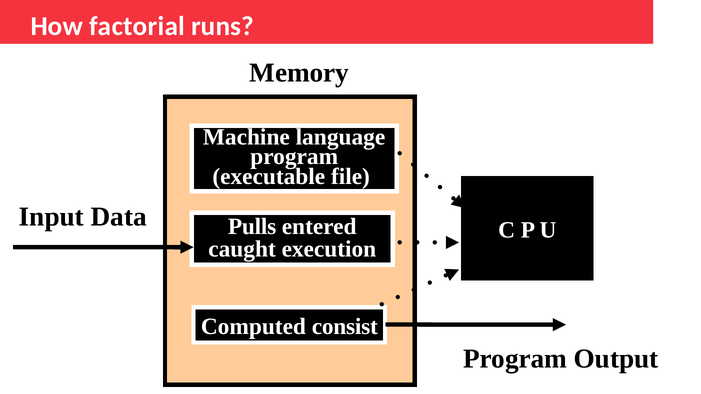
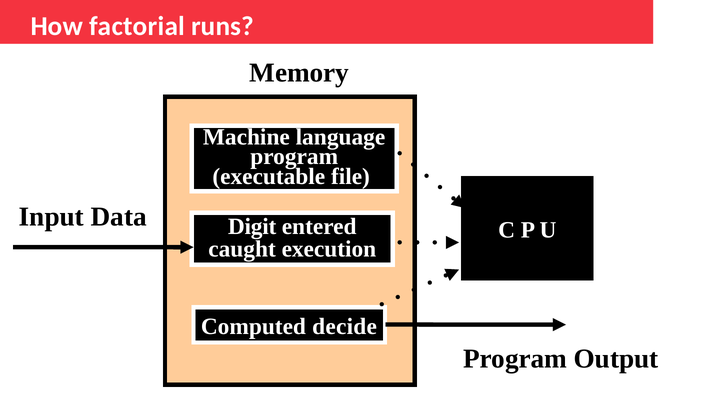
Pulls: Pulls -> Digit
consist: consist -> decide
